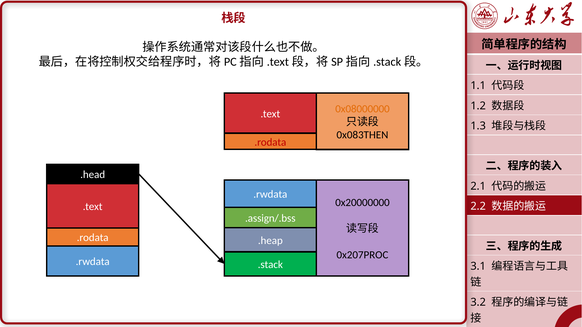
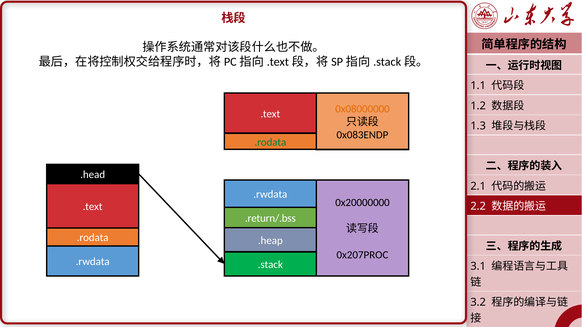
0x083THEN: 0x083THEN -> 0x083ENDP
.rodata at (270, 142) colour: red -> green
.assign/.bss: .assign/.bss -> .return/.bss
